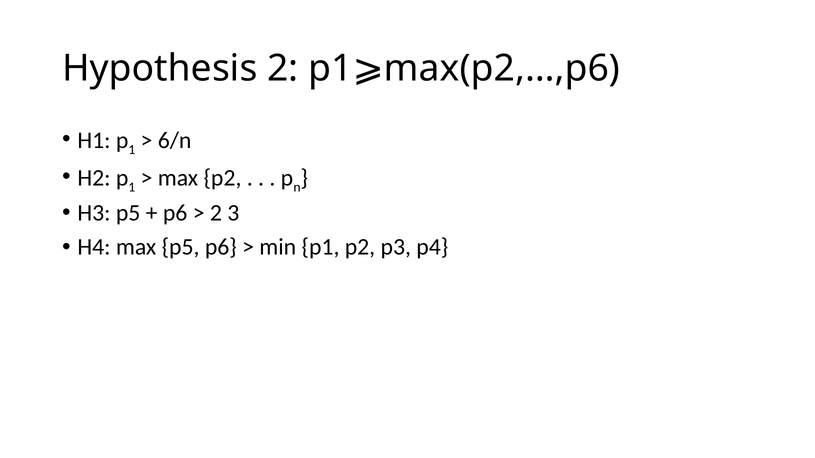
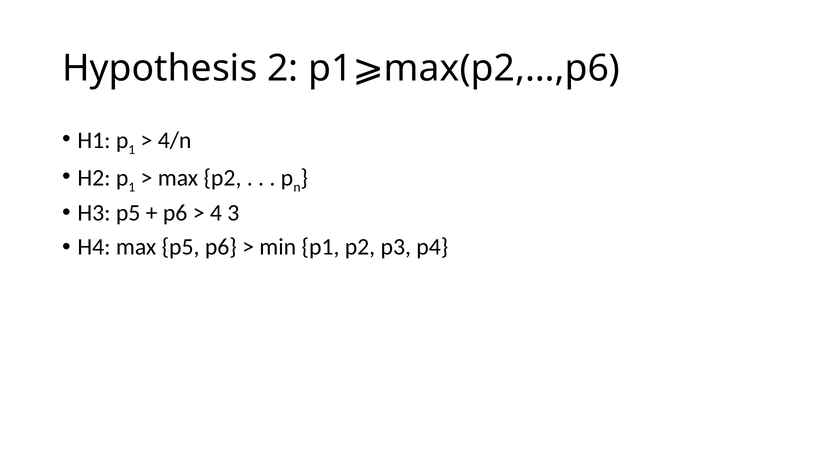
6/n: 6/n -> 4/n
2 at (216, 213): 2 -> 4
